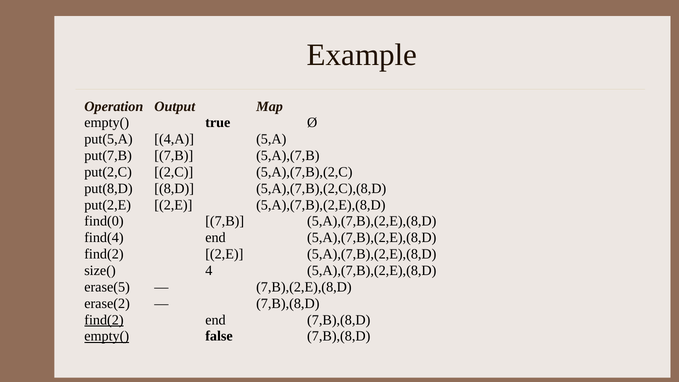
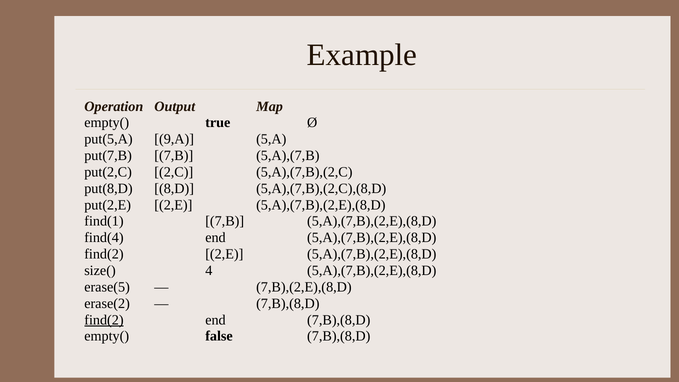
4,A: 4,A -> 9,A
find(0: find(0 -> find(1
empty( at (107, 336) underline: present -> none
